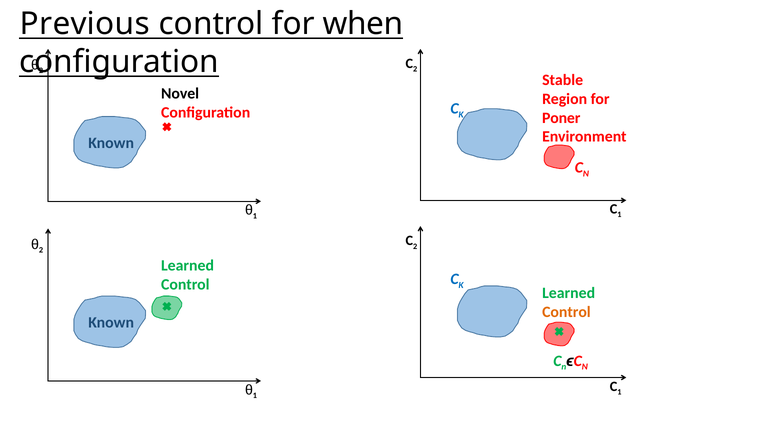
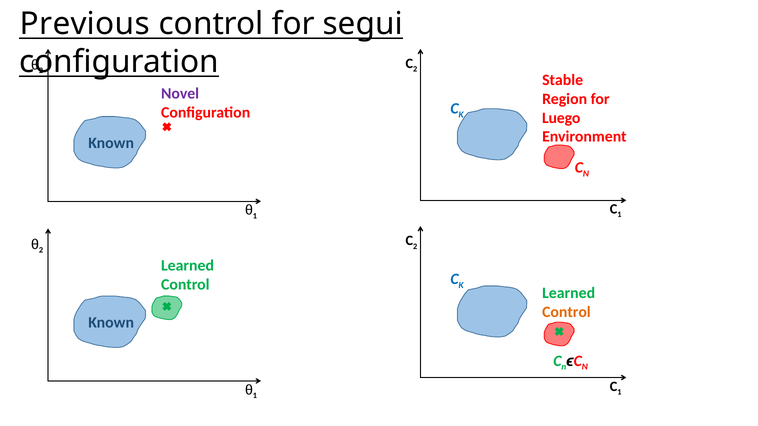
when: when -> segui
Novel colour: black -> purple
Poner: Poner -> Luego
